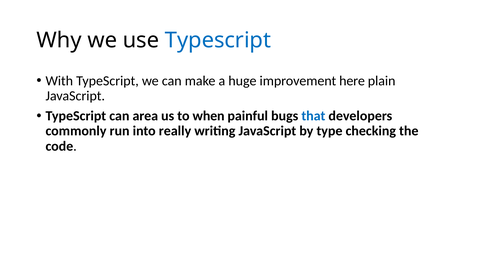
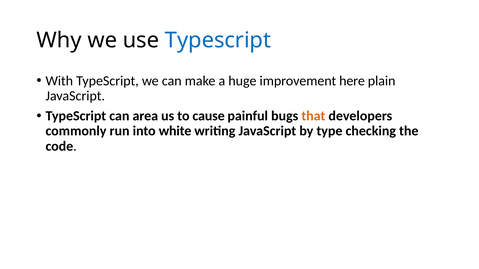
when: when -> cause
that colour: blue -> orange
really: really -> white
